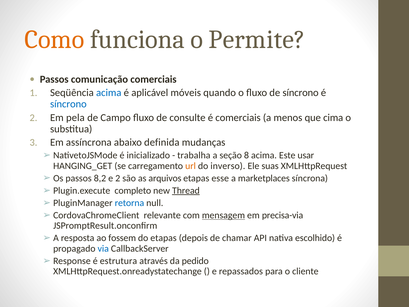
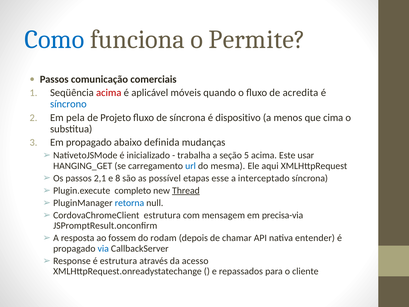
Como colour: orange -> blue
acima at (109, 93) colour: blue -> red
de síncrono: síncrono -> acredita
Campo: Campo -> Projeto
de consulte: consulte -> síncrona
é comerciais: comerciais -> dispositivo
Em assíncrona: assíncrona -> propagado
8: 8 -> 5
url colour: orange -> blue
inverso: inverso -> mesma
suas: suas -> aqui
8,2: 8,2 -> 2,1
e 2: 2 -> 8
arquivos: arquivos -> possível
marketplaces: marketplaces -> interceptado
relevante at (162, 215): relevante -> estrutura
mensagem underline: present -> none
do etapas: etapas -> rodam
escolhido: escolhido -> entender
pedido: pedido -> acesso
